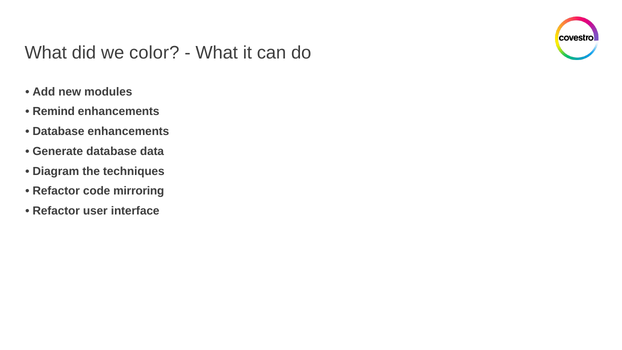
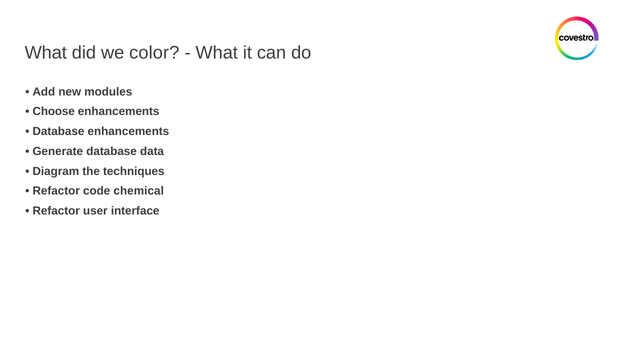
Remind: Remind -> Choose
mirroring: mirroring -> chemical
